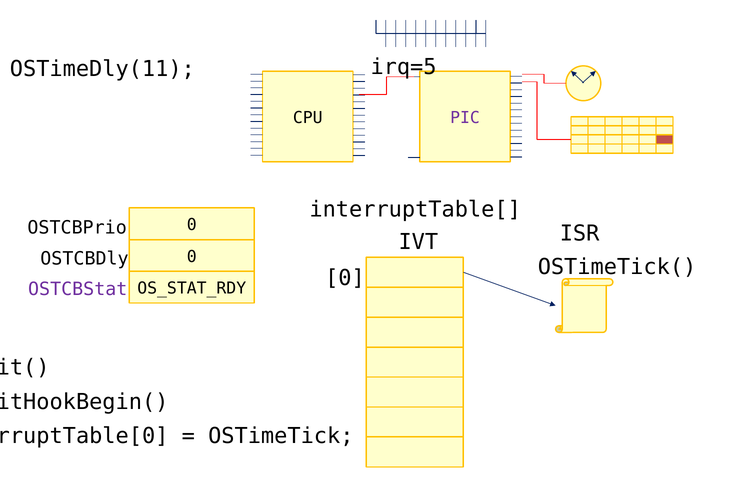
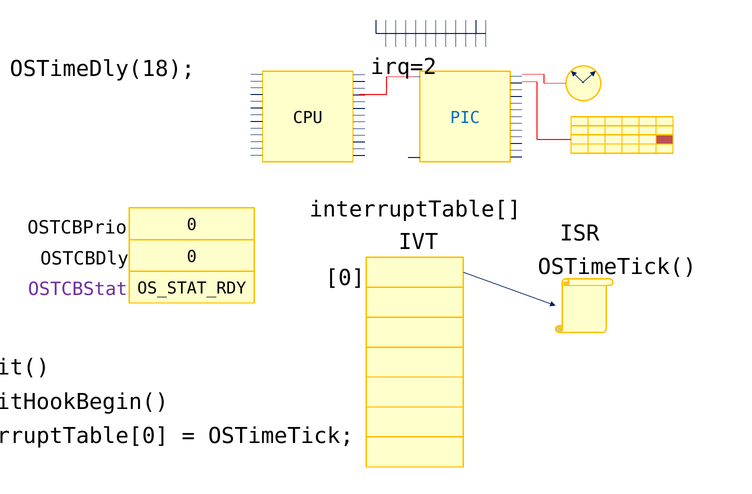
irq=5: irq=5 -> irq=2
OSTimeDly(11: OSTimeDly(11 -> OSTimeDly(18
PIC colour: purple -> blue
